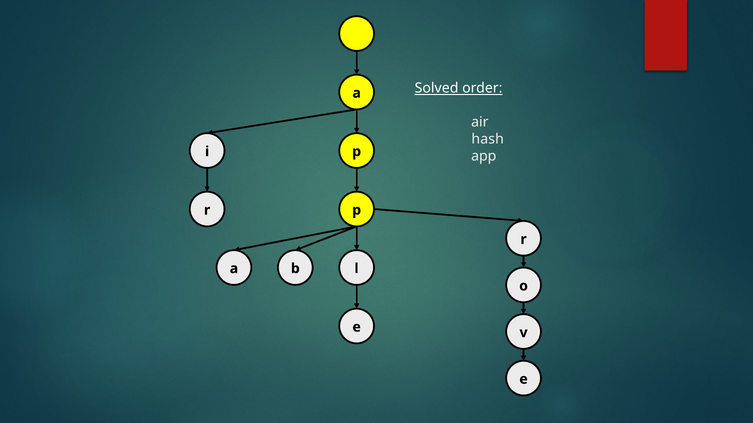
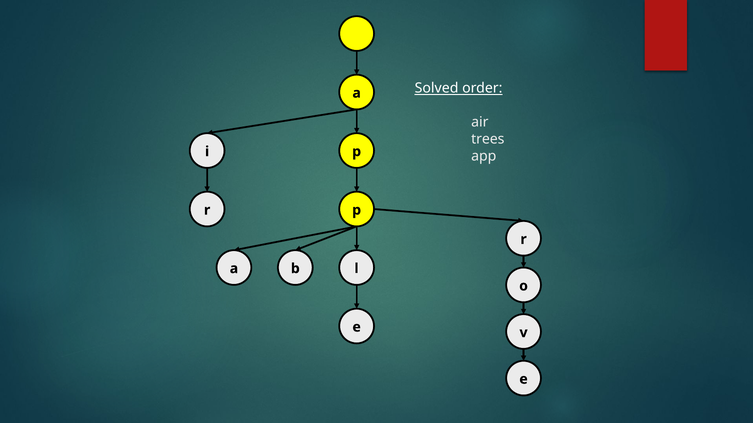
hash: hash -> trees
